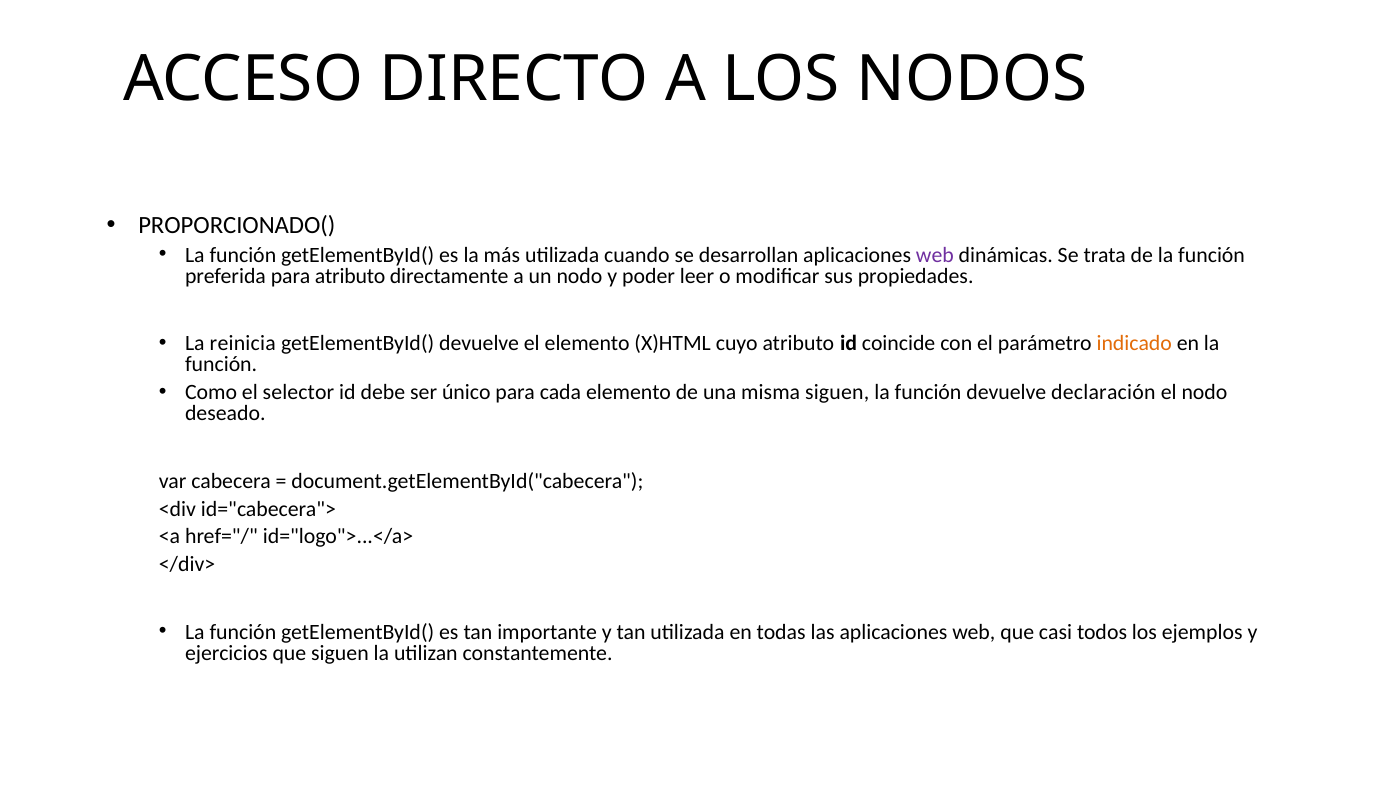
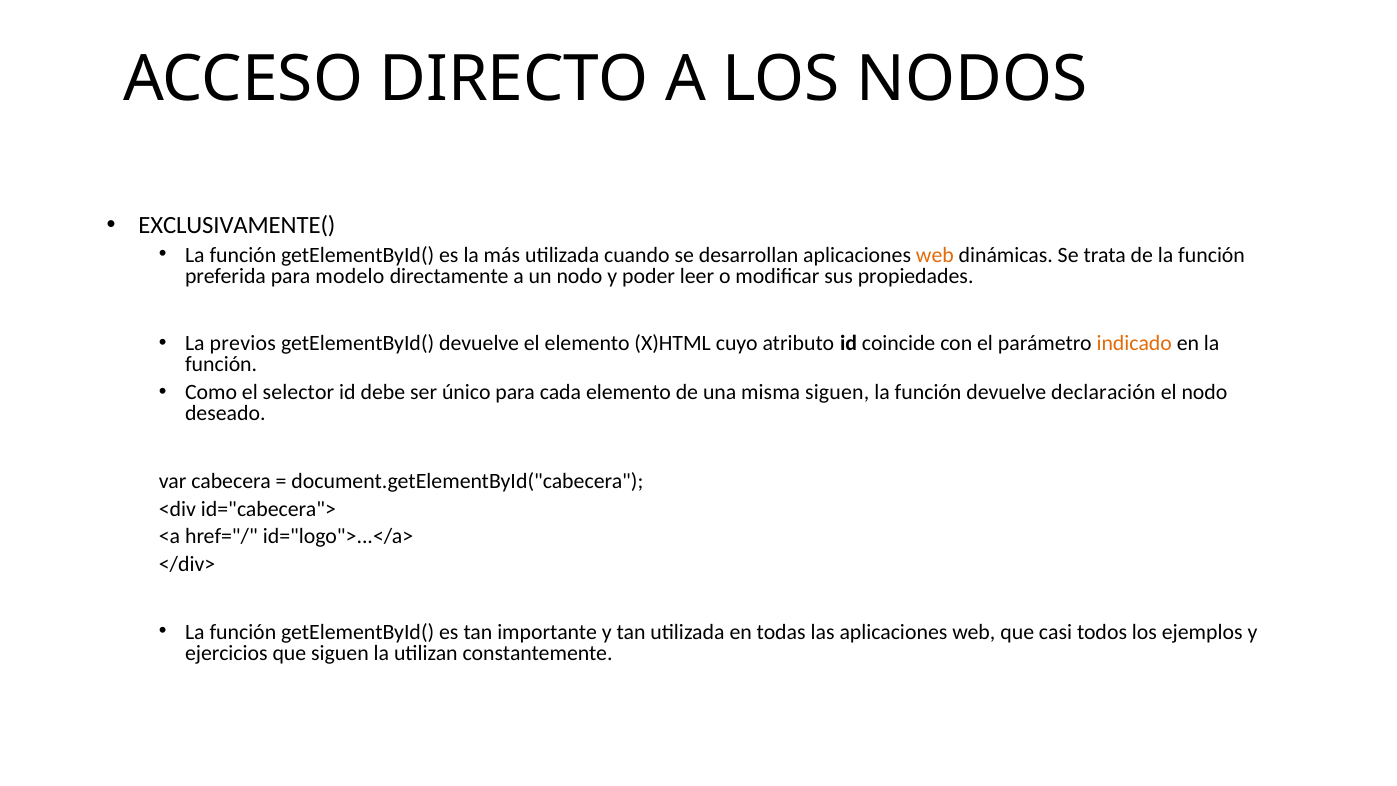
PROPORCIONADO(: PROPORCIONADO( -> EXCLUSIVAMENTE(
web at (935, 255) colour: purple -> orange
para atributo: atributo -> modelo
reinicia: reinicia -> previos
